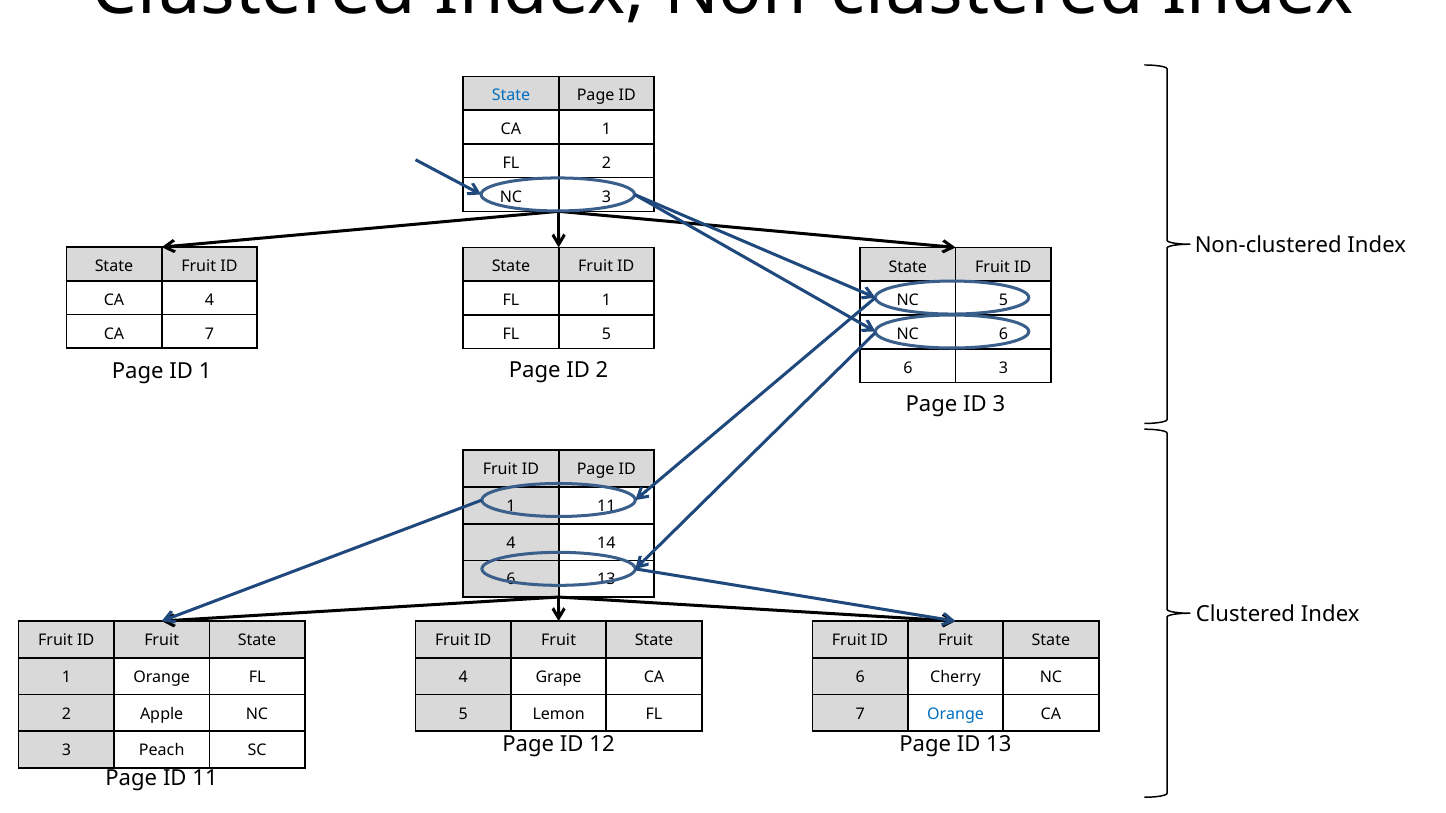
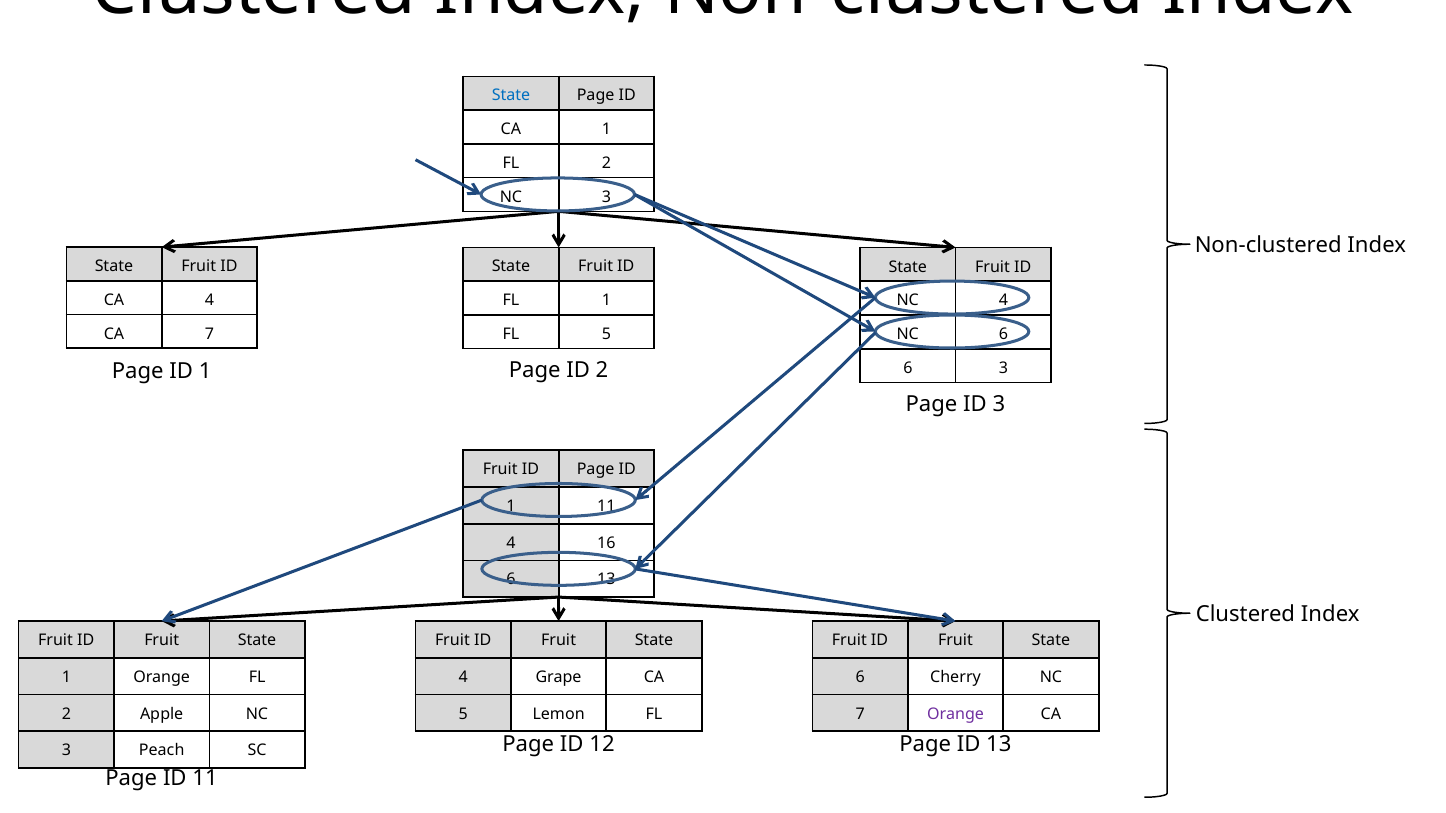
NC 5: 5 -> 4
14: 14 -> 16
Orange at (956, 714) colour: blue -> purple
